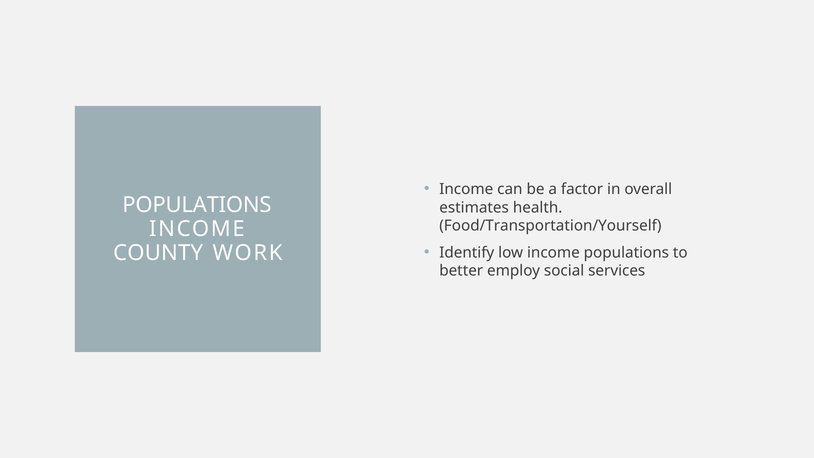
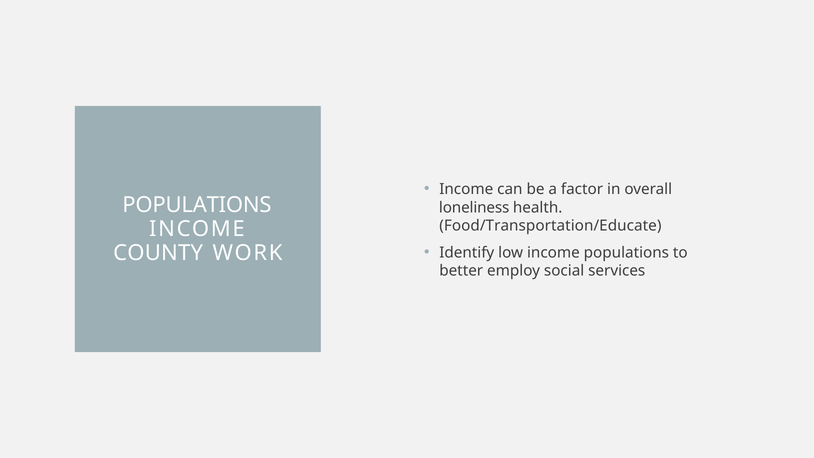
estimates: estimates -> loneliness
Food/Transportation/Yourself: Food/Transportation/Yourself -> Food/Transportation/Educate
